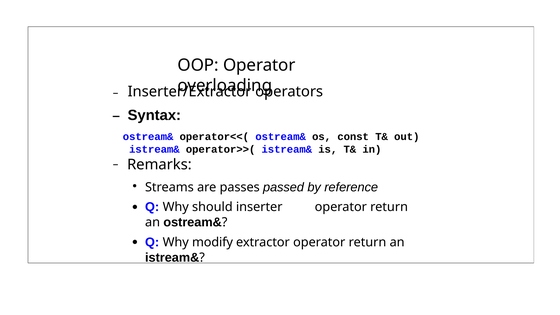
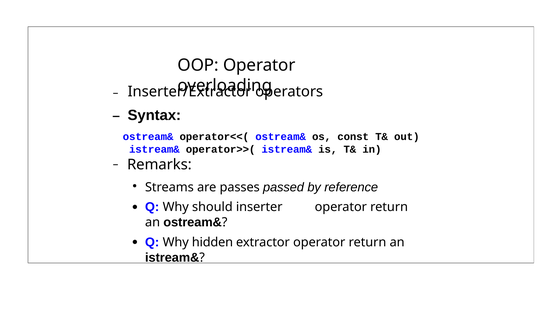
modify: modify -> hidden
